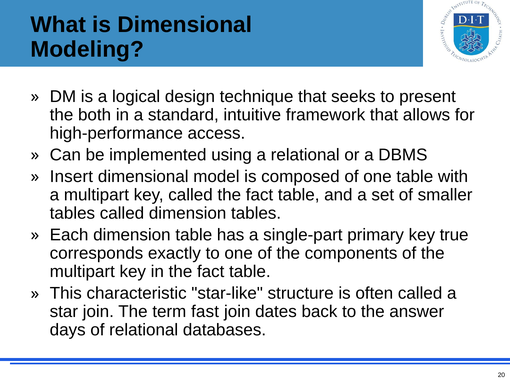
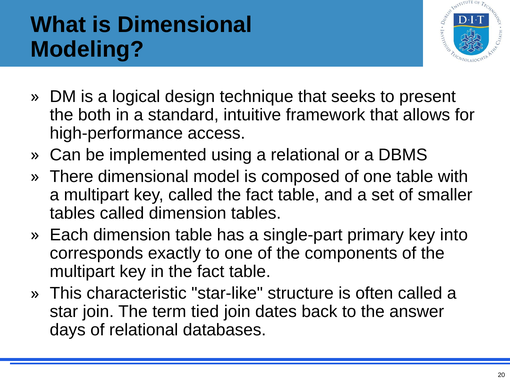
Insert: Insert -> There
true: true -> into
fast: fast -> tied
